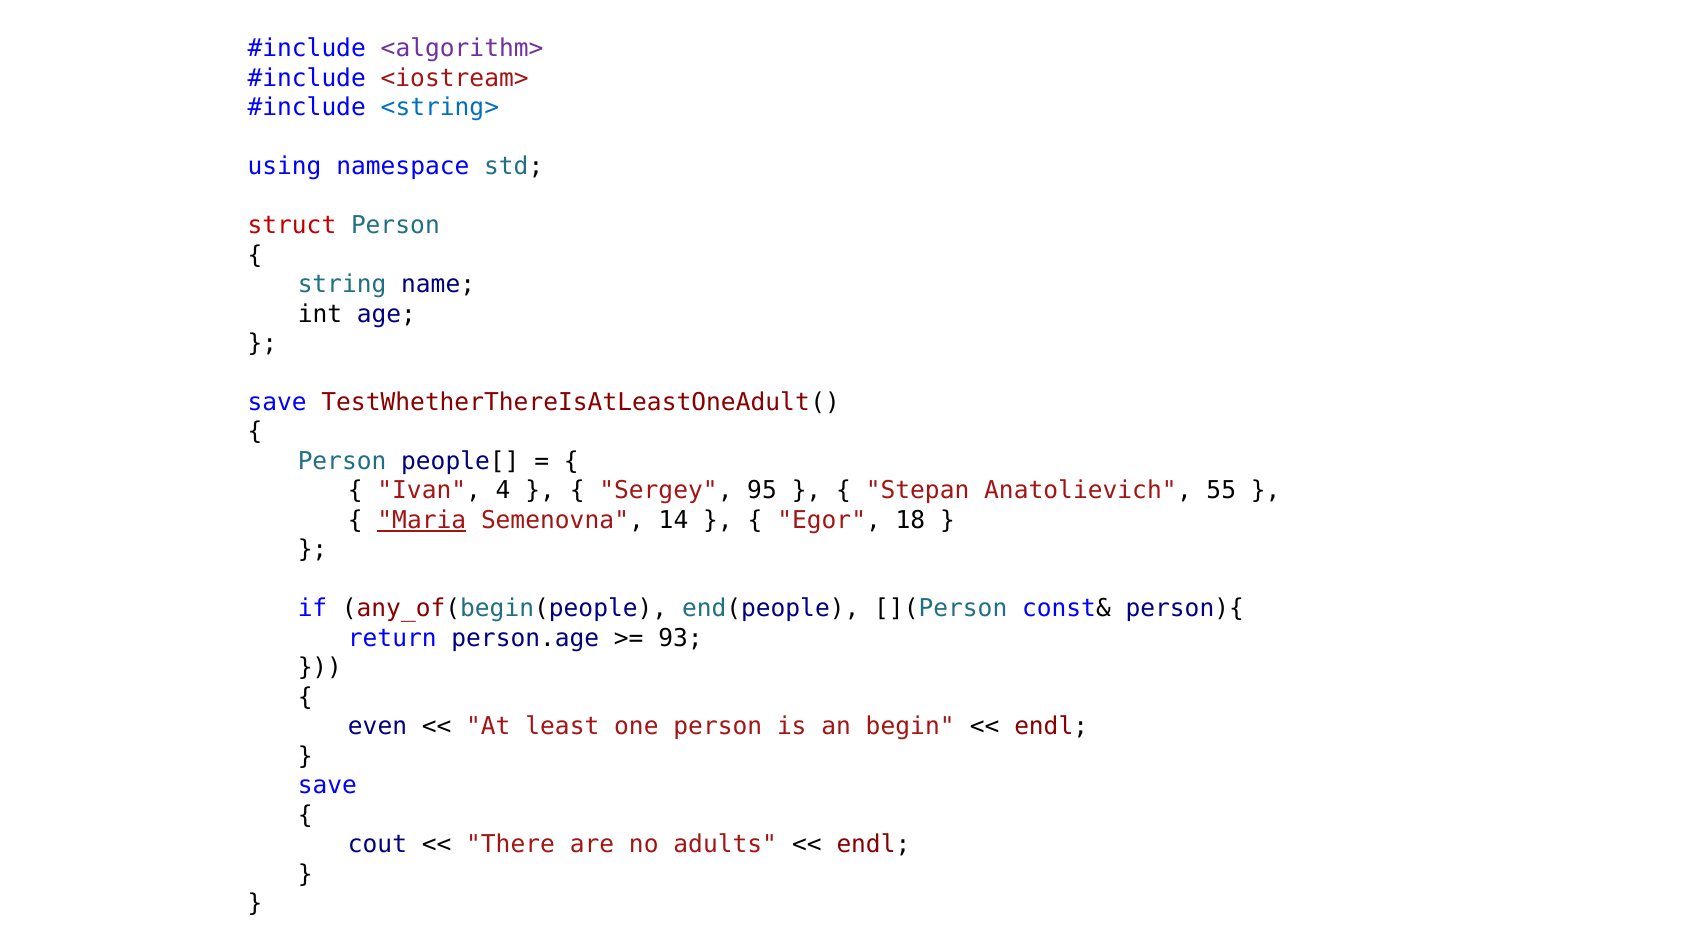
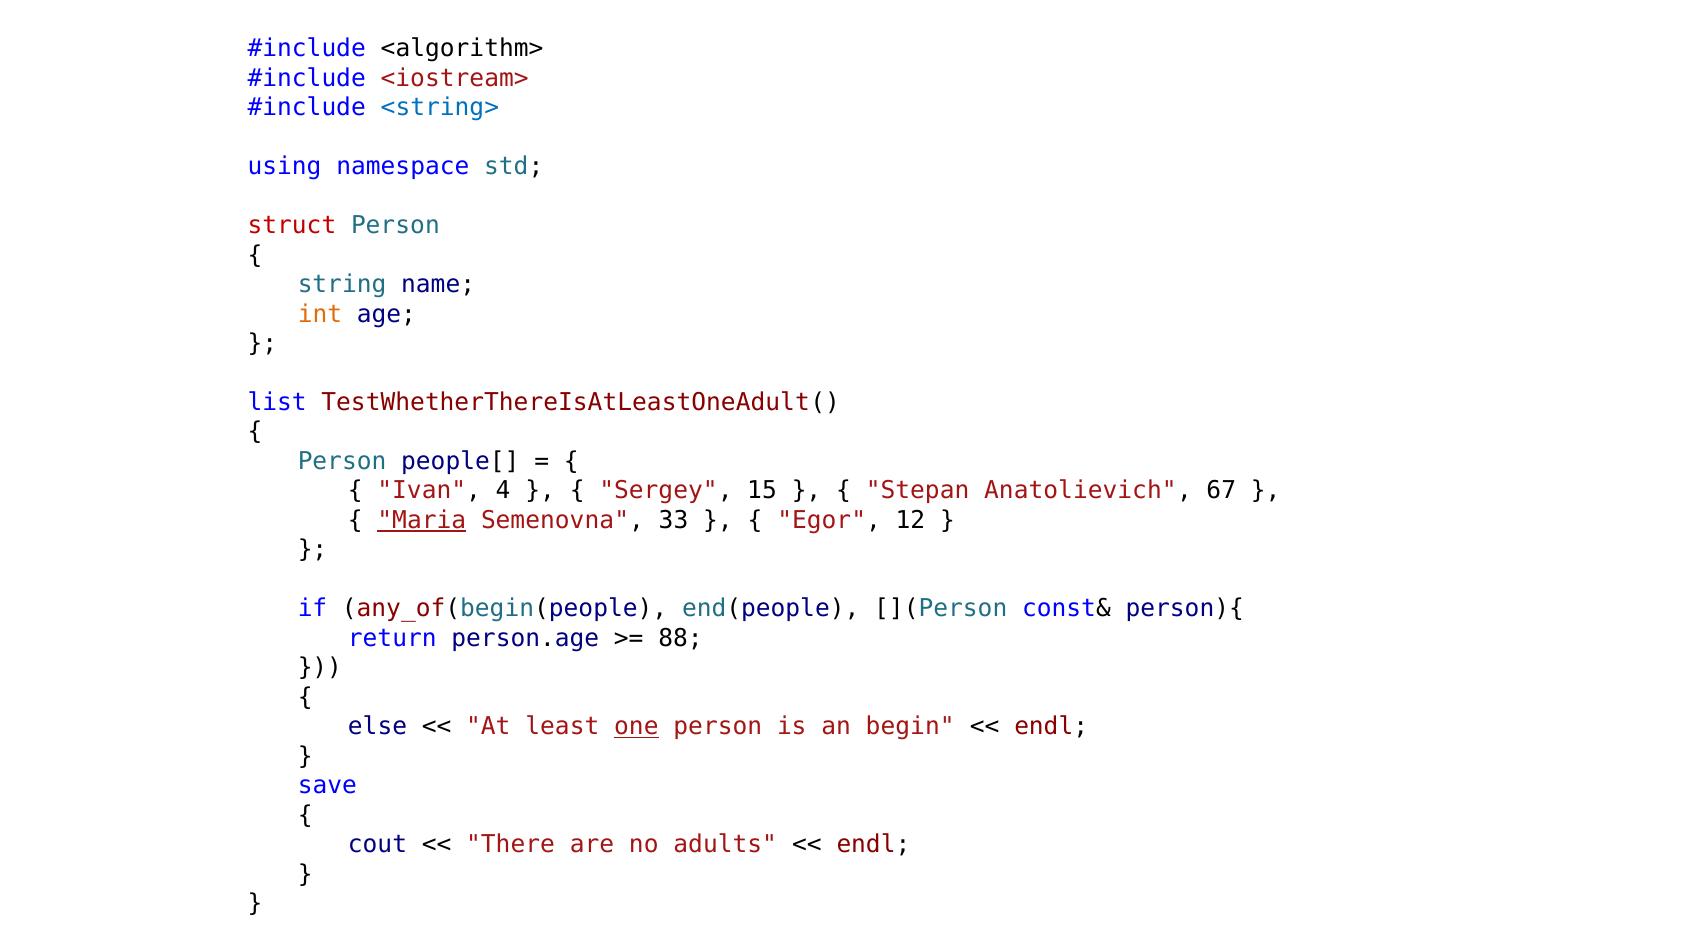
<algorithm> colour: purple -> black
int colour: black -> orange
save at (277, 402): save -> list
95: 95 -> 15
55: 55 -> 67
14: 14 -> 33
18: 18 -> 12
93: 93 -> 88
even: even -> else
one underline: none -> present
